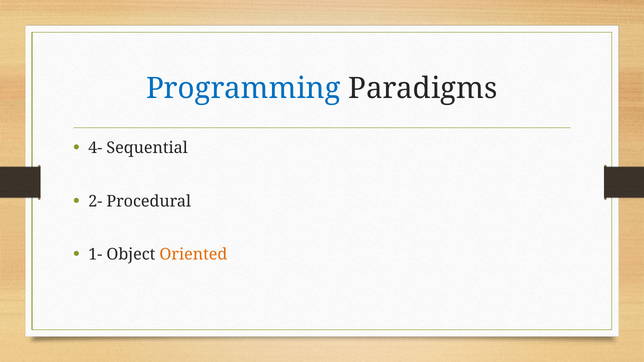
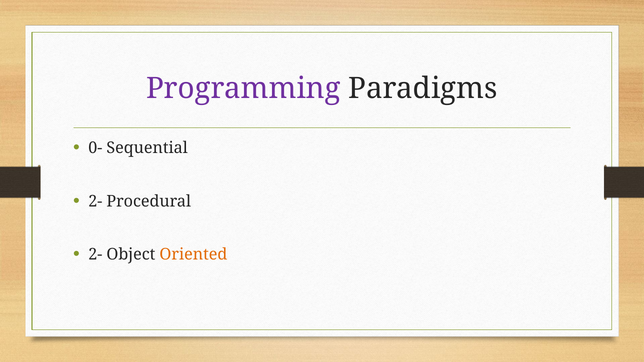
Programming colour: blue -> purple
4-: 4- -> 0-
1- at (95, 255): 1- -> 2-
